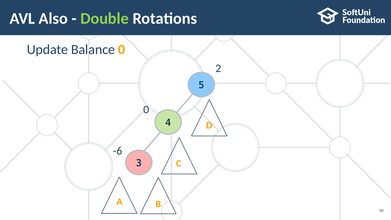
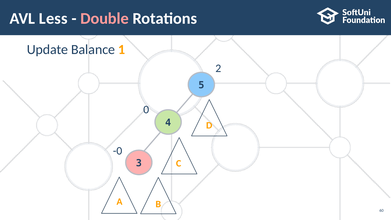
Also: Also -> Less
Double colour: light green -> pink
Balance 0: 0 -> 1
-6: -6 -> -0
